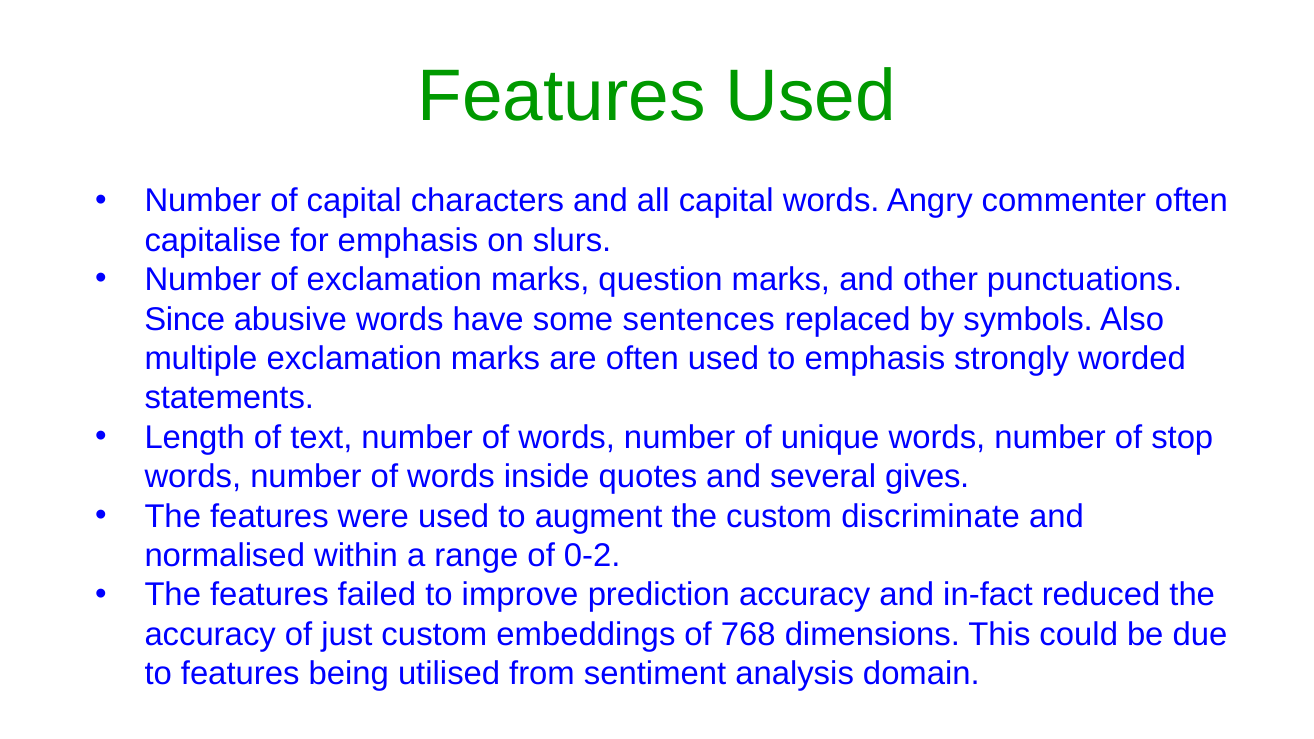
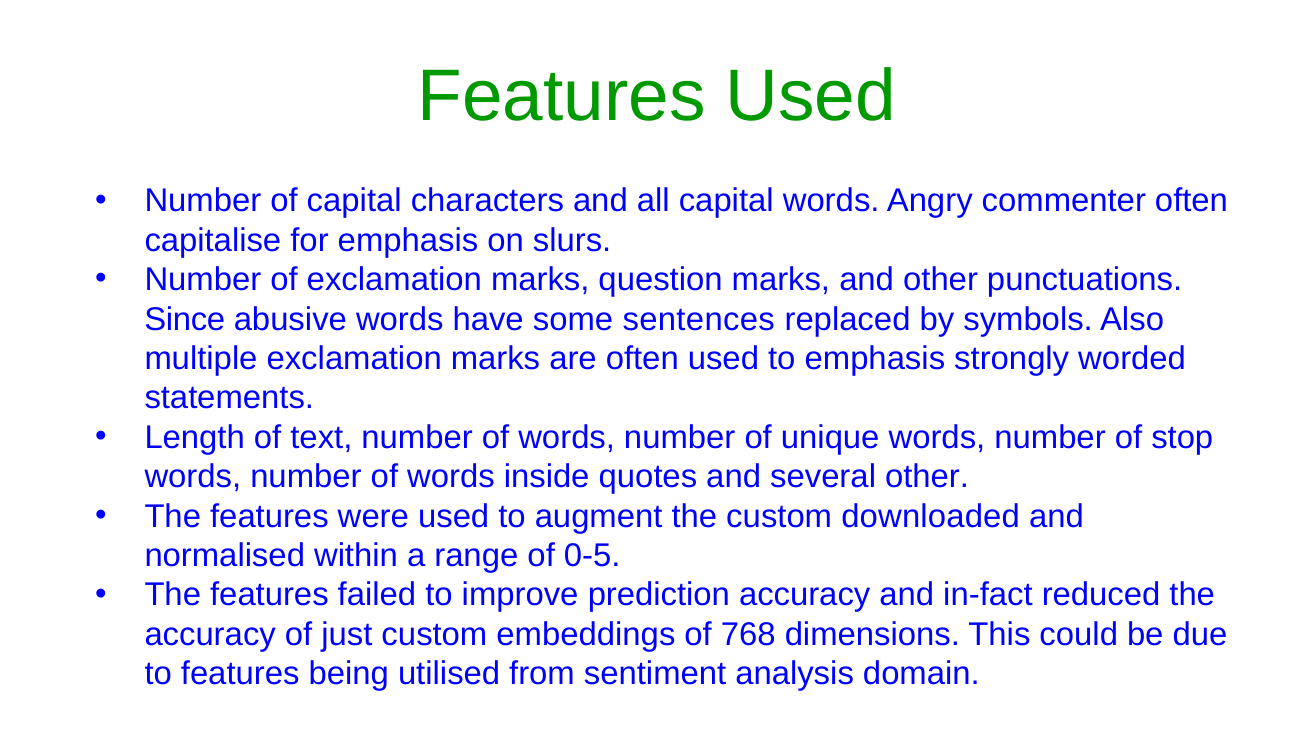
several gives: gives -> other
discriminate: discriminate -> downloaded
0-2: 0-2 -> 0-5
